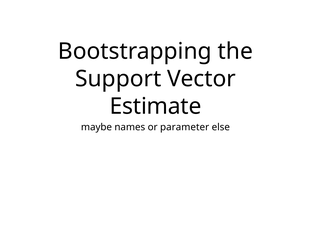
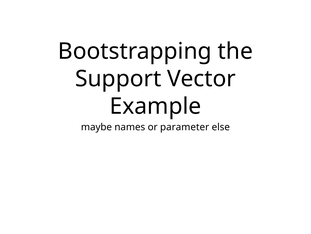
Estimate: Estimate -> Example
